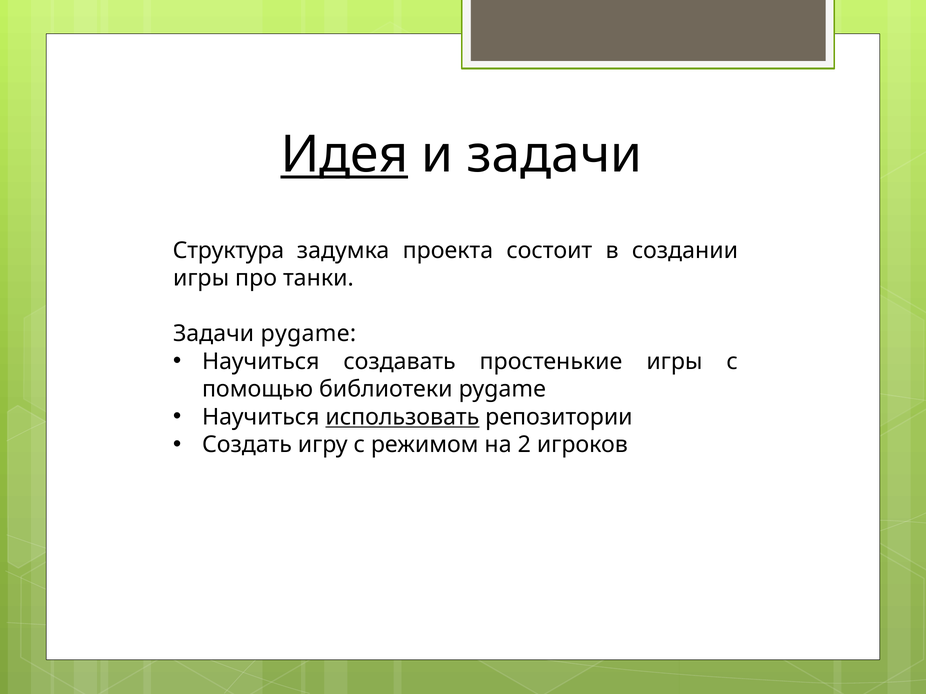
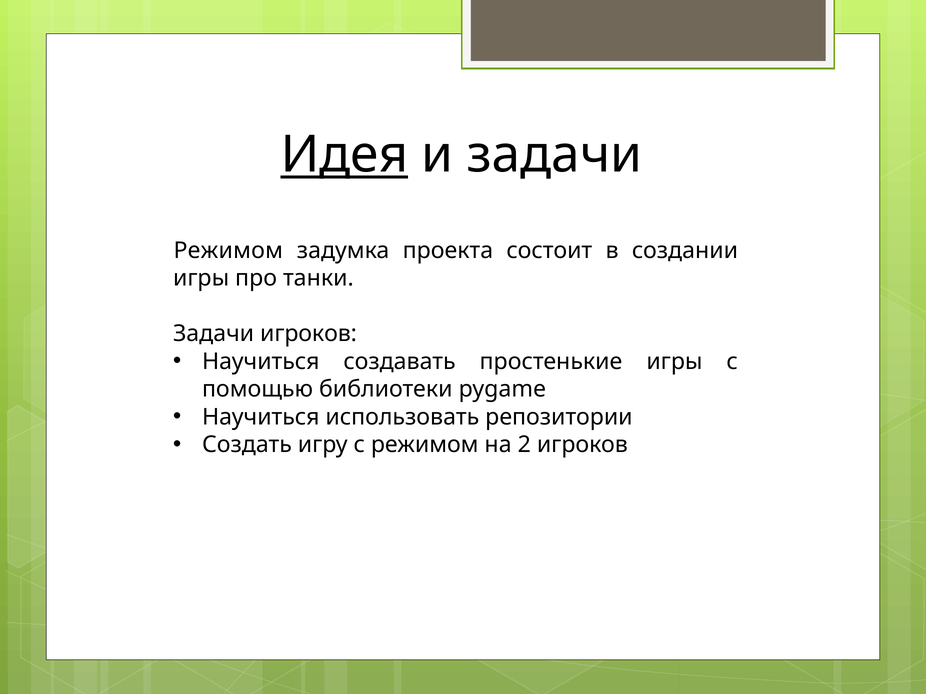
Структура at (228, 251): Структура -> Режимом
Задачи pygame: pygame -> игроков
использовать underline: present -> none
